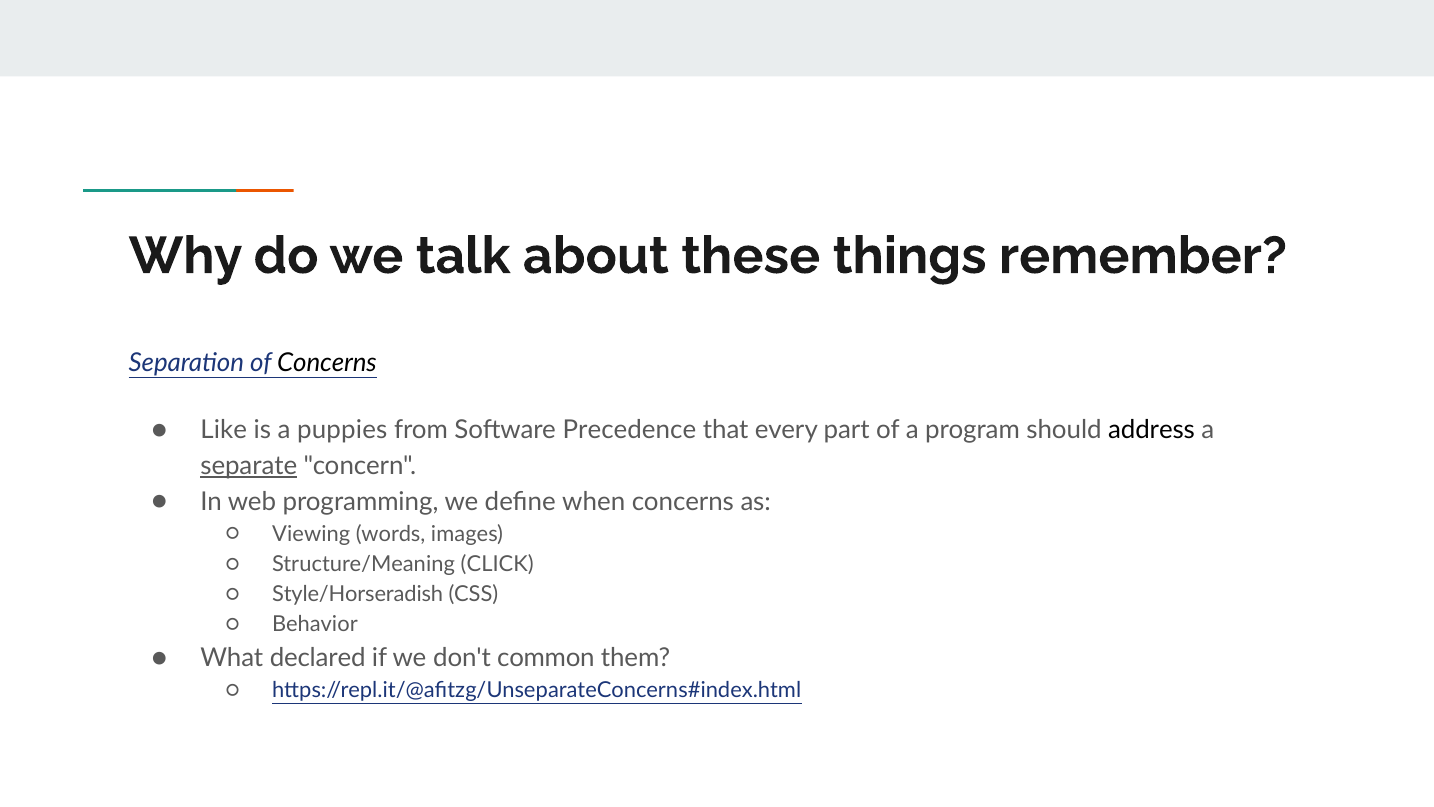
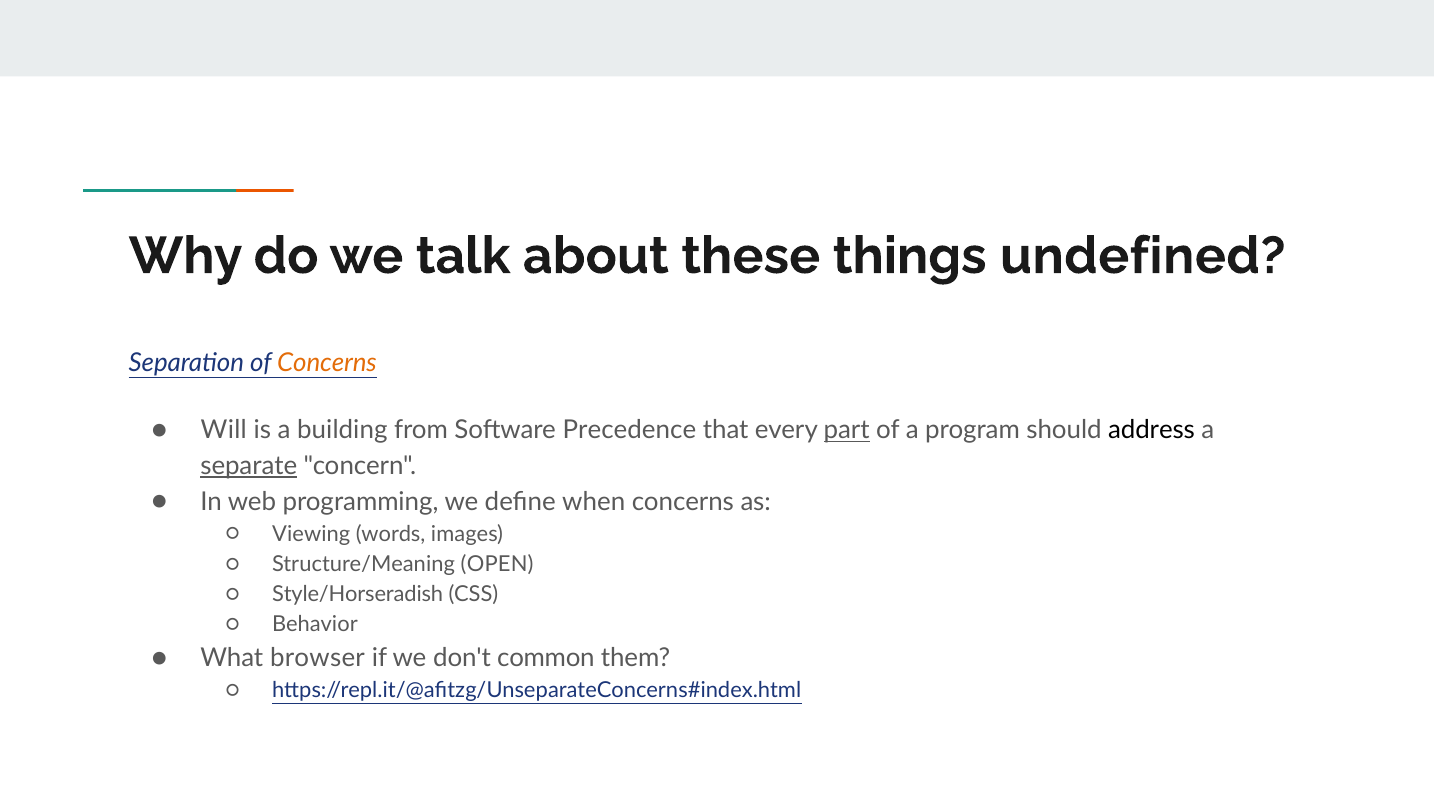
remember: remember -> undefined
Concerns at (327, 362) colour: black -> orange
Like: Like -> Will
puppies: puppies -> building
part underline: none -> present
CLICK: CLICK -> OPEN
declared: declared -> browser
